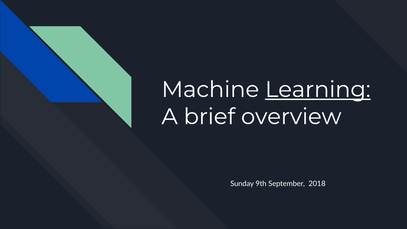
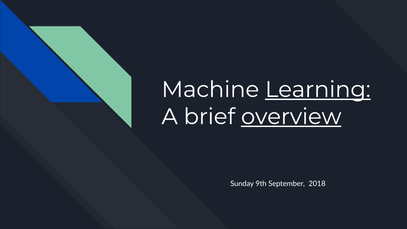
overview underline: none -> present
